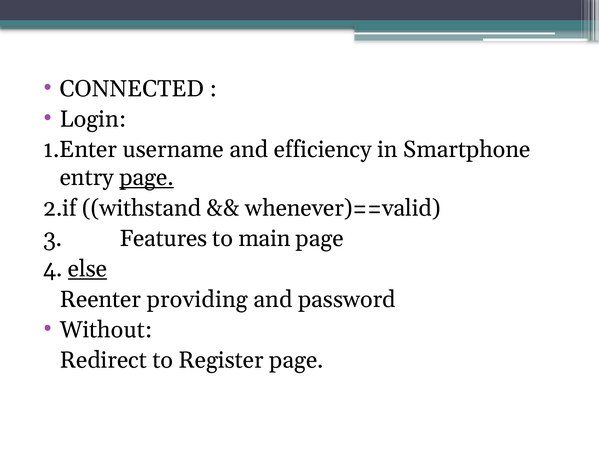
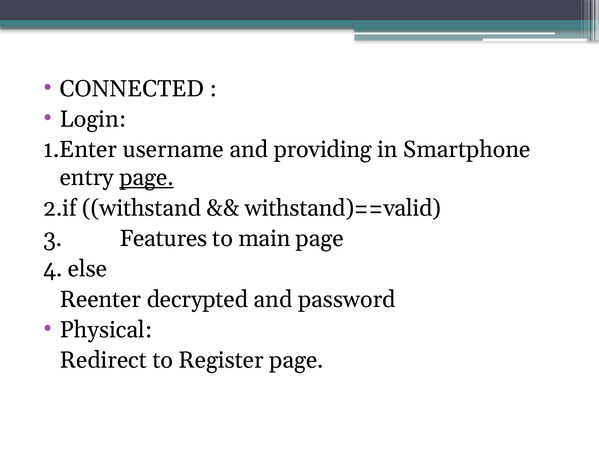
efficiency: efficiency -> providing
whenever)==valid: whenever)==valid -> withstand)==valid
else underline: present -> none
providing: providing -> decrypted
Without: Without -> Physical
